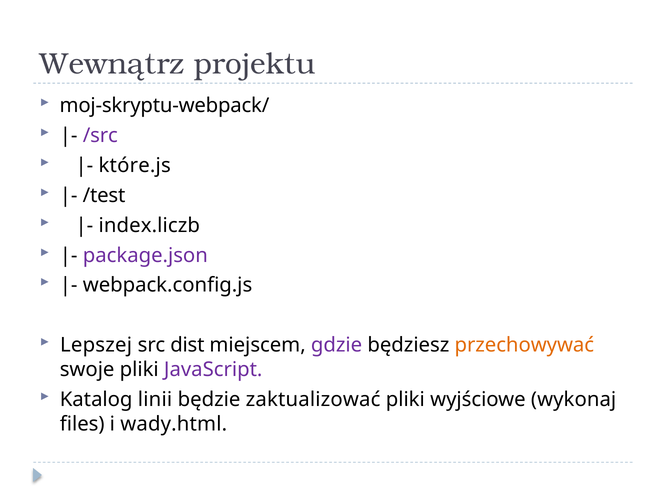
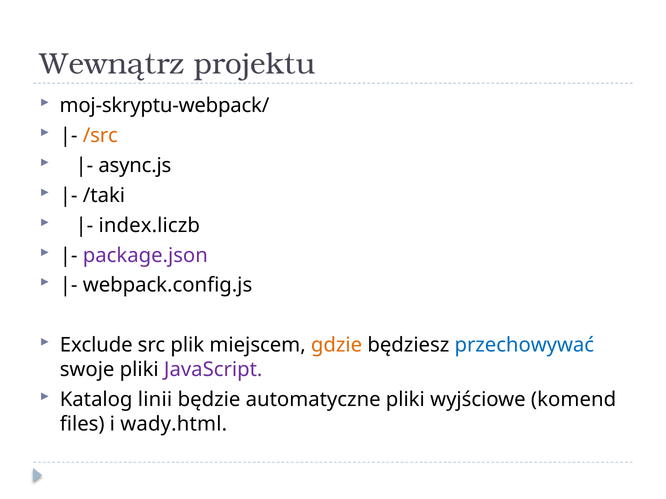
/src colour: purple -> orange
które.js: które.js -> async.js
/test: /test -> /taki
Lepszej: Lepszej -> Exclude
dist: dist -> plik
gdzie colour: purple -> orange
przechowywać colour: orange -> blue
zaktualizować: zaktualizować -> automatyczne
wykonaj: wykonaj -> komend
